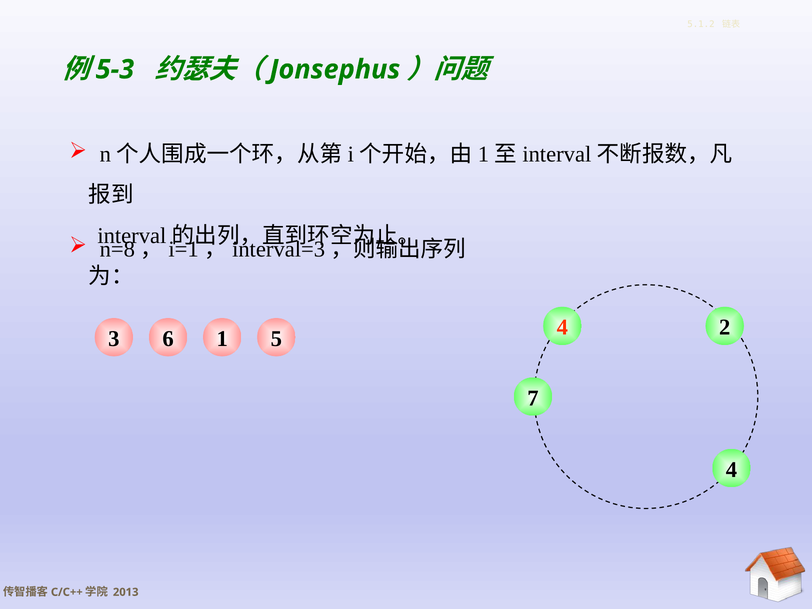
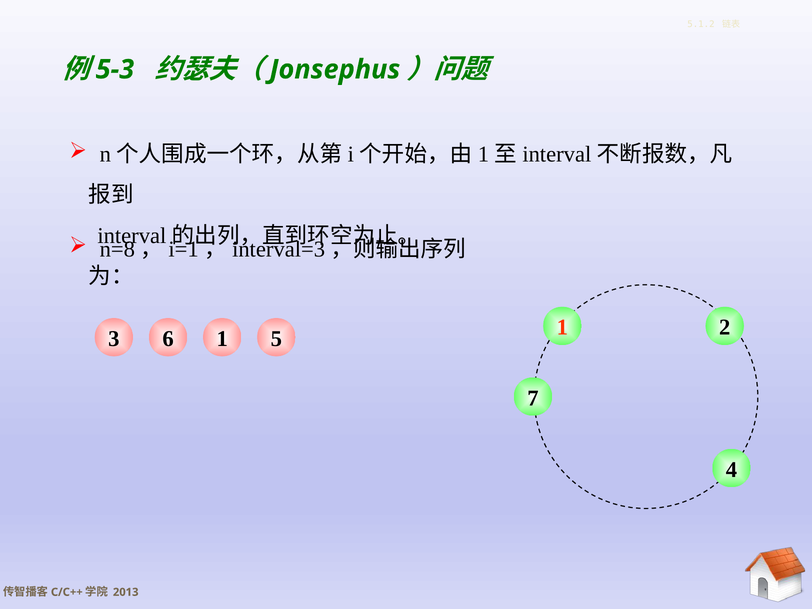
6 4: 4 -> 1
